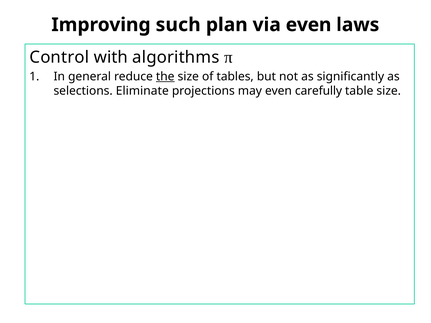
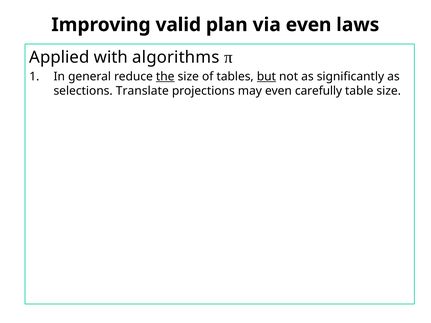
such: such -> valid
Control: Control -> Applied
but underline: none -> present
Eliminate: Eliminate -> Translate
